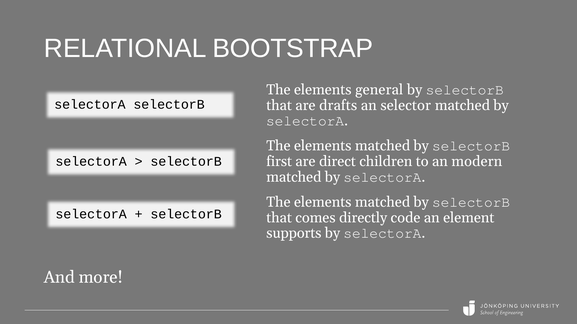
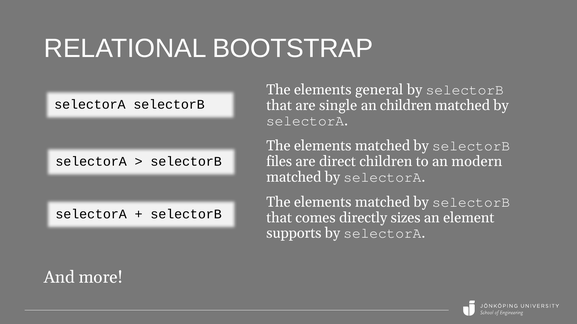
drafts: drafts -> single
an selector: selector -> children
first: first -> files
code: code -> sizes
